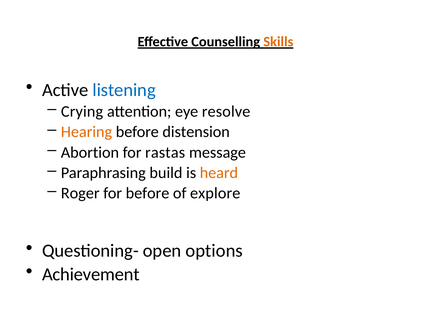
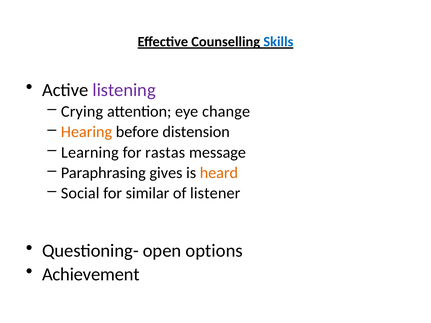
Skills colour: orange -> blue
listening colour: blue -> purple
resolve: resolve -> change
Abortion: Abortion -> Learning
build: build -> gives
Roger: Roger -> Social
for before: before -> similar
explore: explore -> listener
